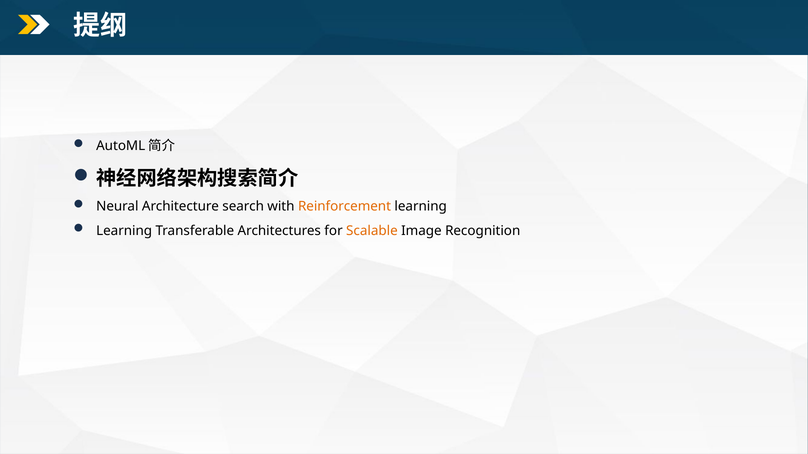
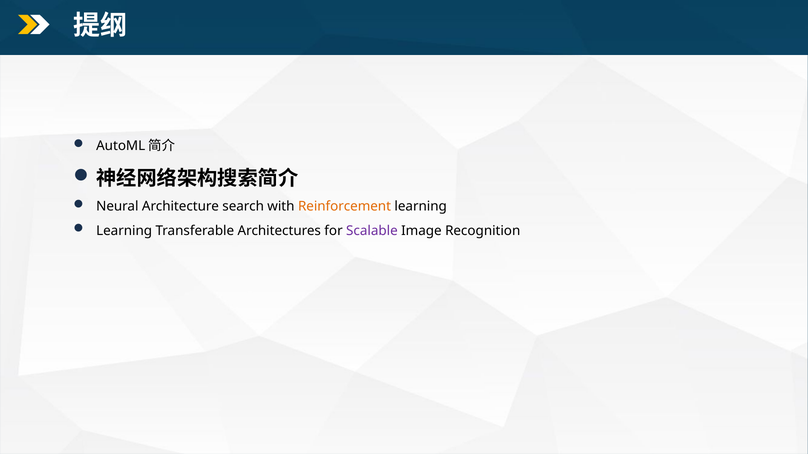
Scalable colour: orange -> purple
